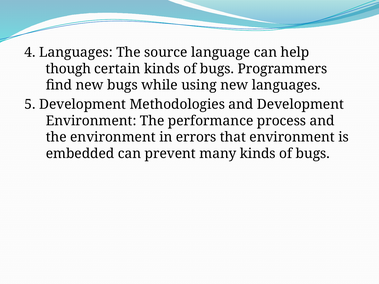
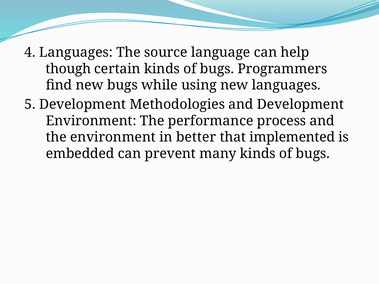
errors: errors -> better
that environment: environment -> implemented
